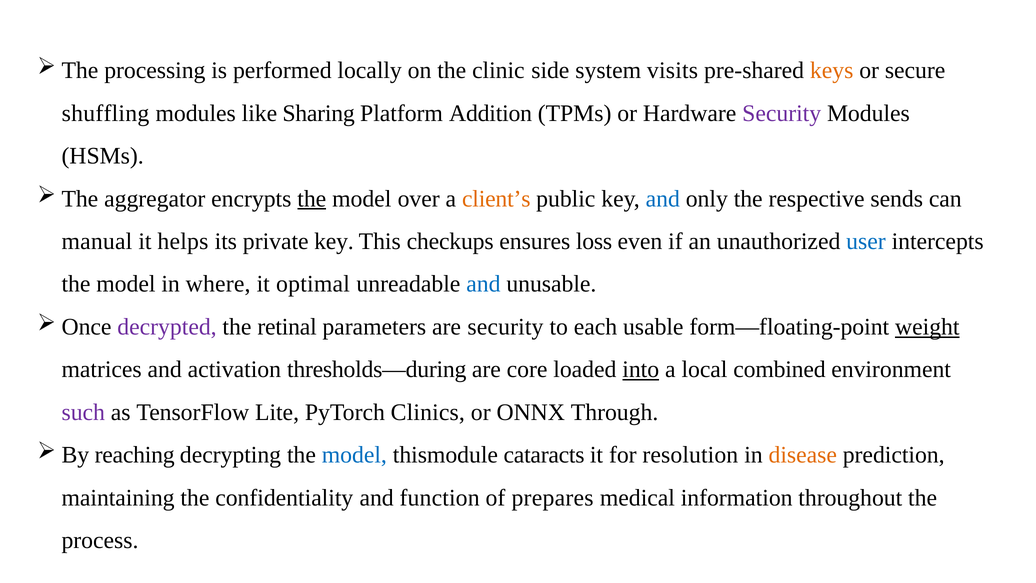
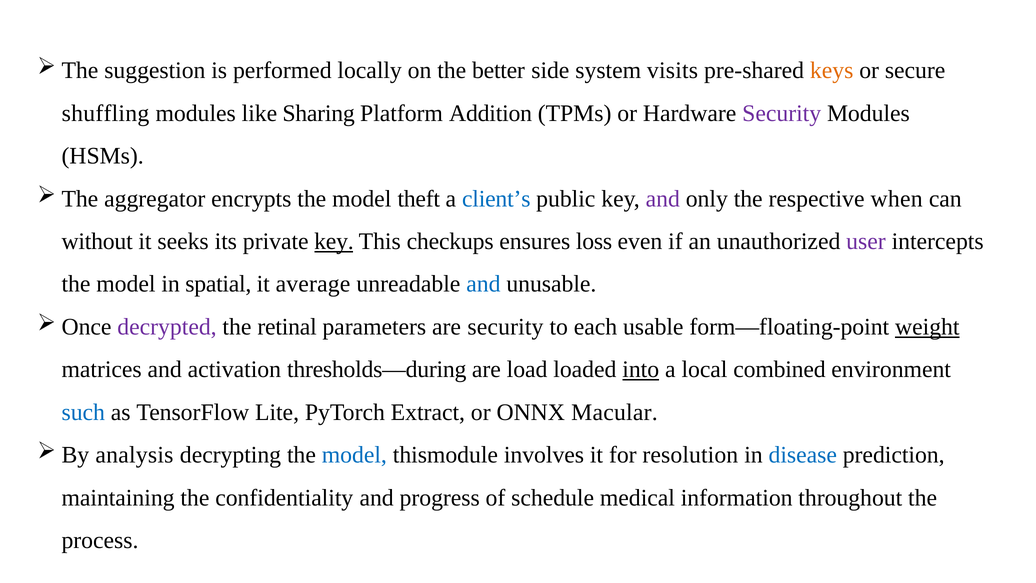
processing: processing -> suggestion
clinic: clinic -> better
the at (312, 199) underline: present -> none
over: over -> theft
client’s colour: orange -> blue
and at (663, 199) colour: blue -> purple
sends: sends -> when
manual: manual -> without
helps: helps -> seeks
key at (334, 241) underline: none -> present
user colour: blue -> purple
where: where -> spatial
optimal: optimal -> average
core: core -> load
such colour: purple -> blue
Clinics: Clinics -> Extract
Through: Through -> Macular
reaching: reaching -> analysis
cataracts: cataracts -> involves
disease colour: orange -> blue
function: function -> progress
prepares: prepares -> schedule
